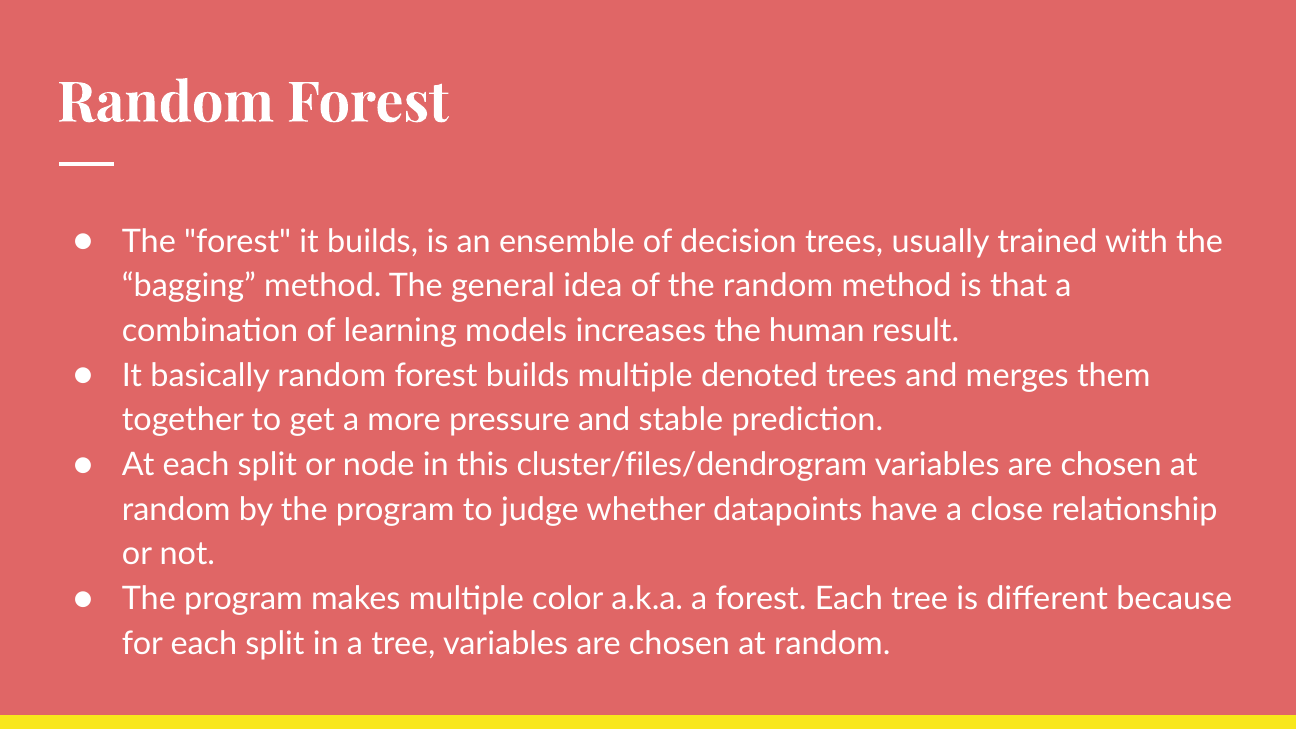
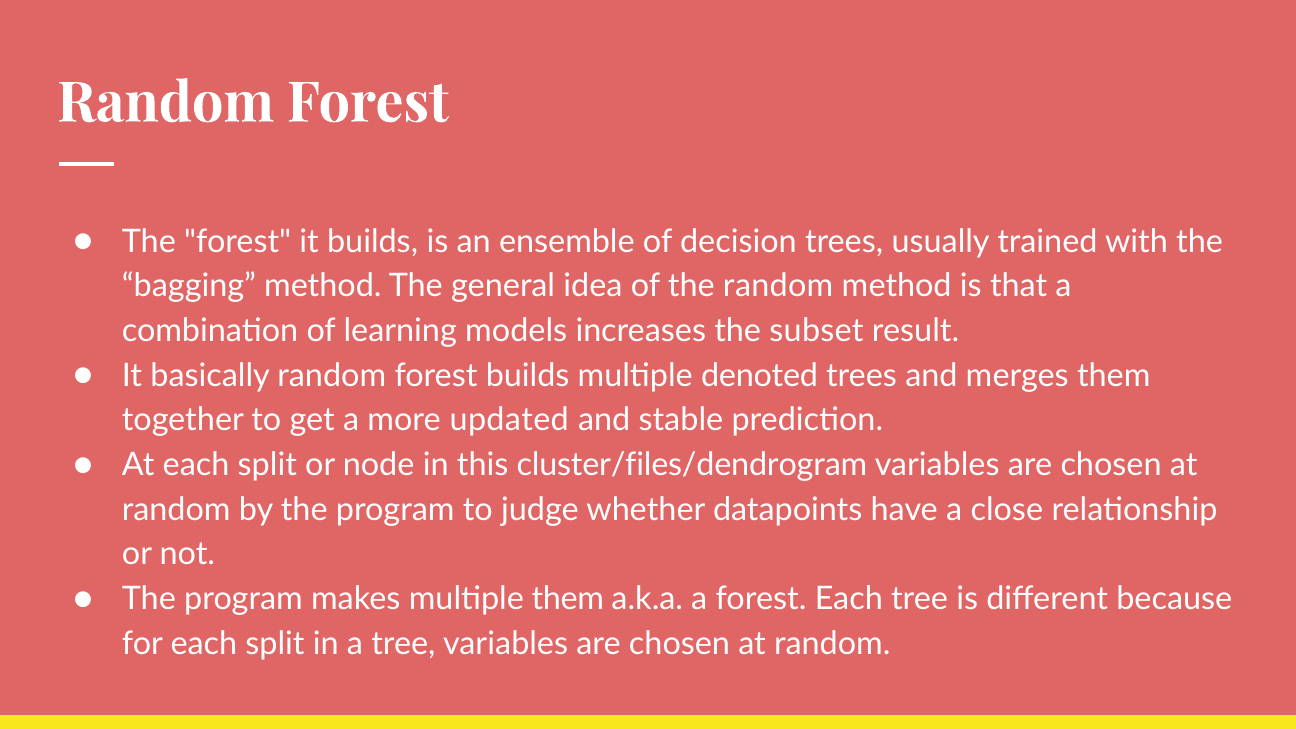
human: human -> subset
pressure: pressure -> updated
multiple color: color -> them
